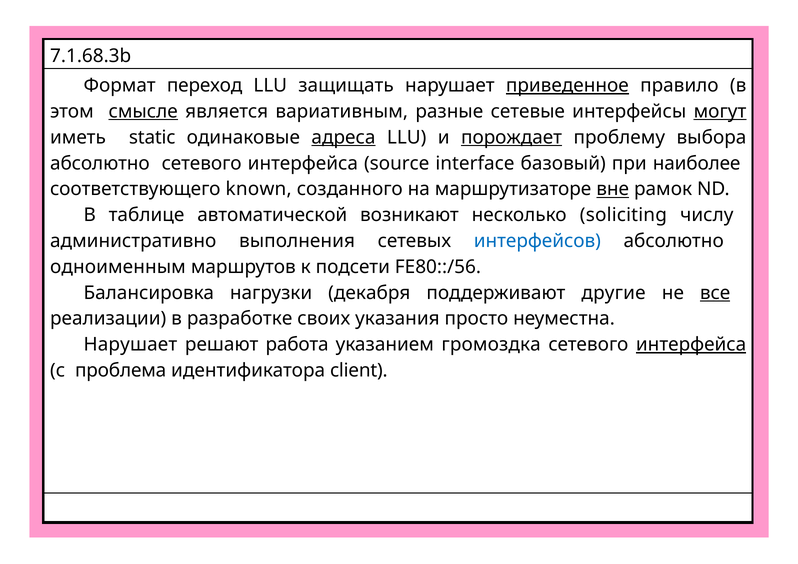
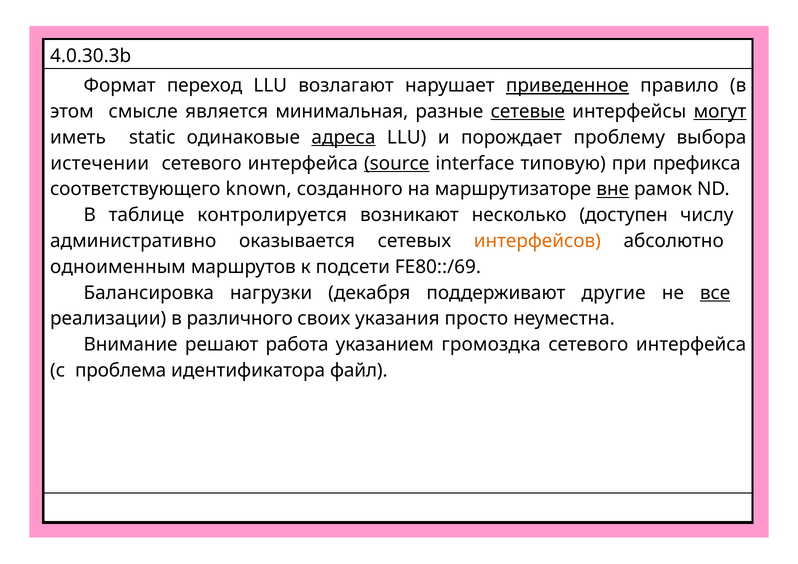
7.1.68.3b: 7.1.68.3b -> 4.0.30.3b
защищать: защищать -> возлагают
смысле underline: present -> none
вариативным: вариативным -> минимальная
сетевые underline: none -> present
порождает underline: present -> none
абсолютно at (100, 163): абсолютно -> истечении
source underline: none -> present
базовый: базовый -> типовую
наиболее: наиболее -> префикса
автоматической: автоматической -> контролируется
soliciting: soliciting -> доступен
выполнения: выполнения -> оказывается
интерфейсов colour: blue -> orange
FE80::/56: FE80::/56 -> FE80::/69
разработке: разработке -> различного
Нарушает at (130, 345): Нарушает -> Внимание
интерфейса at (691, 345) underline: present -> none
client: client -> файл
